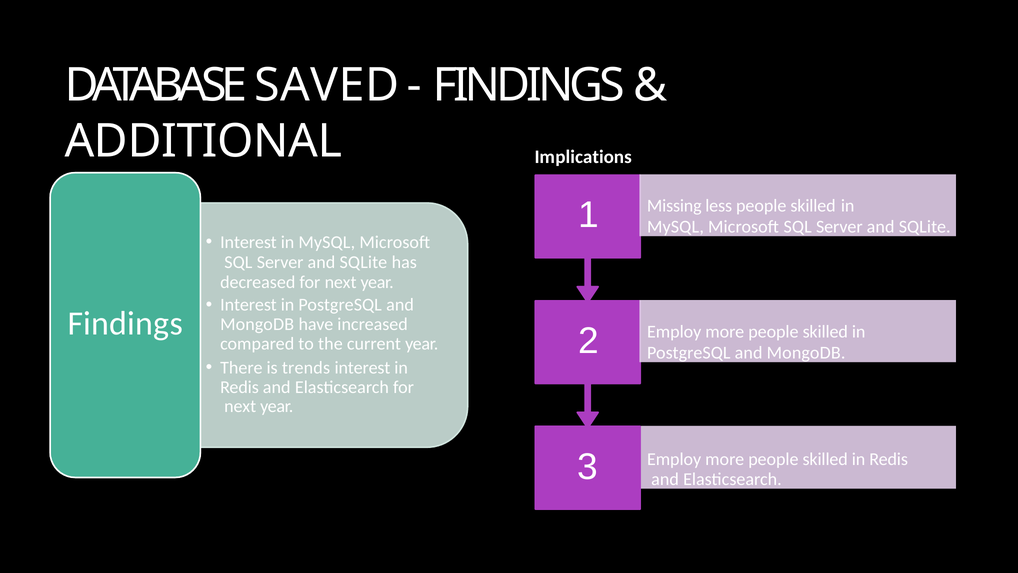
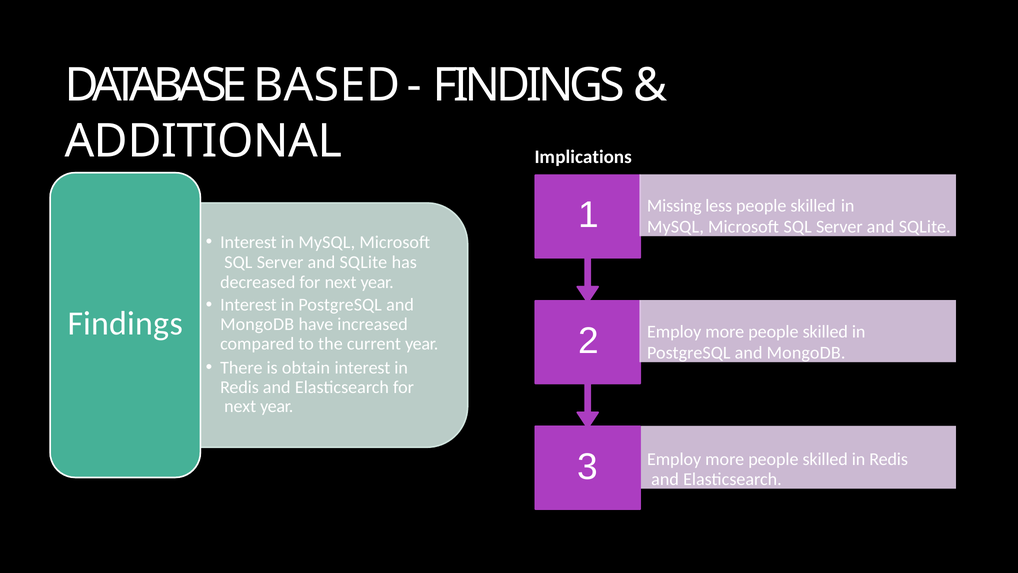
SAVED: SAVED -> BASED
trends: trends -> obtain
